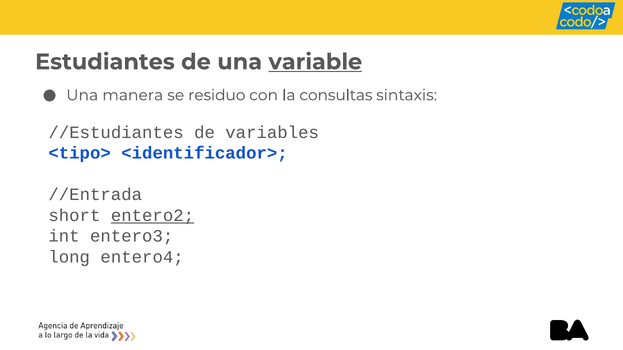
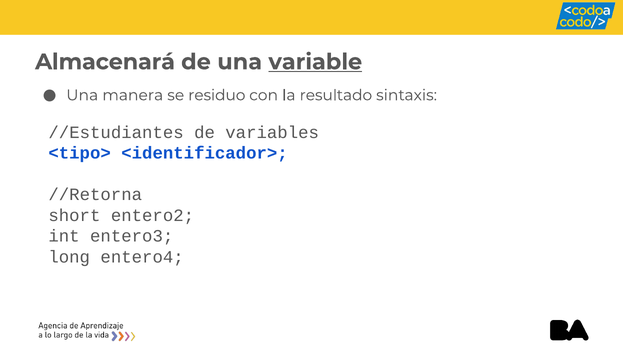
Estudiantes: Estudiantes -> Almacenará
consultas: consultas -> resultado
//Entrada: //Entrada -> //Retorna
entero2 underline: present -> none
